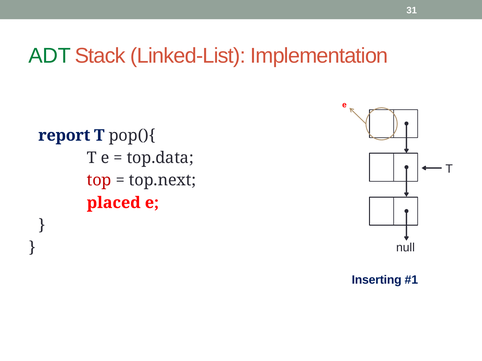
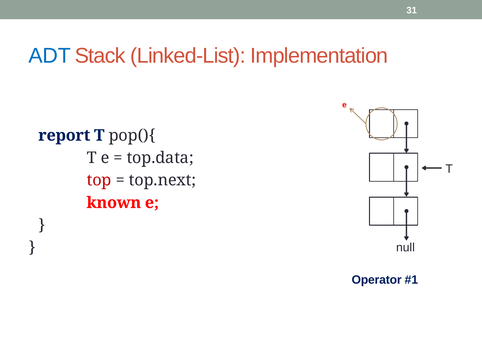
ADT colour: green -> blue
placed: placed -> known
Inserting: Inserting -> Operator
